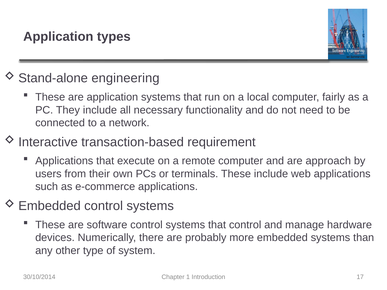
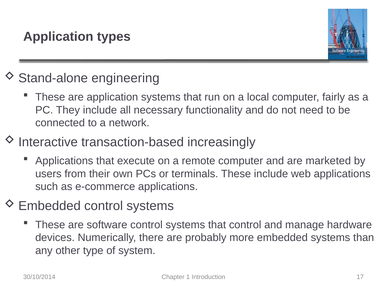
requirement: requirement -> increasingly
approach: approach -> marketed
